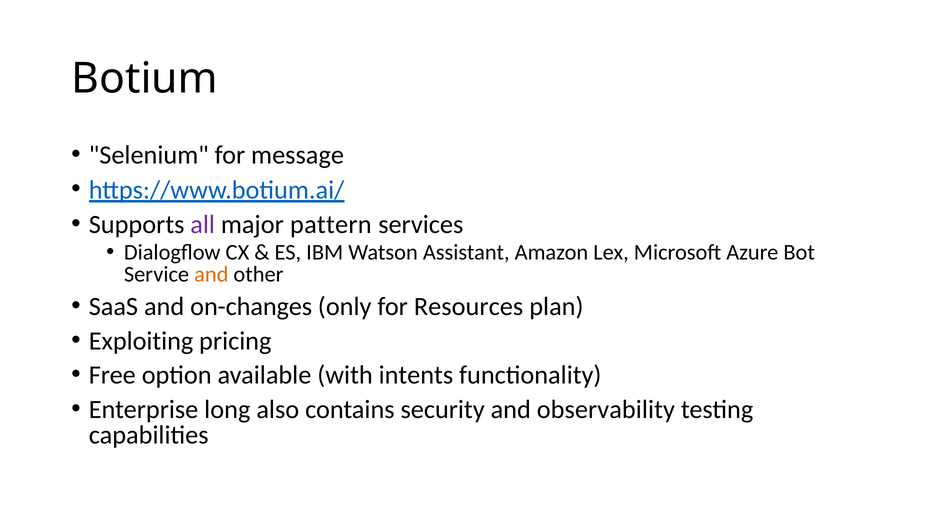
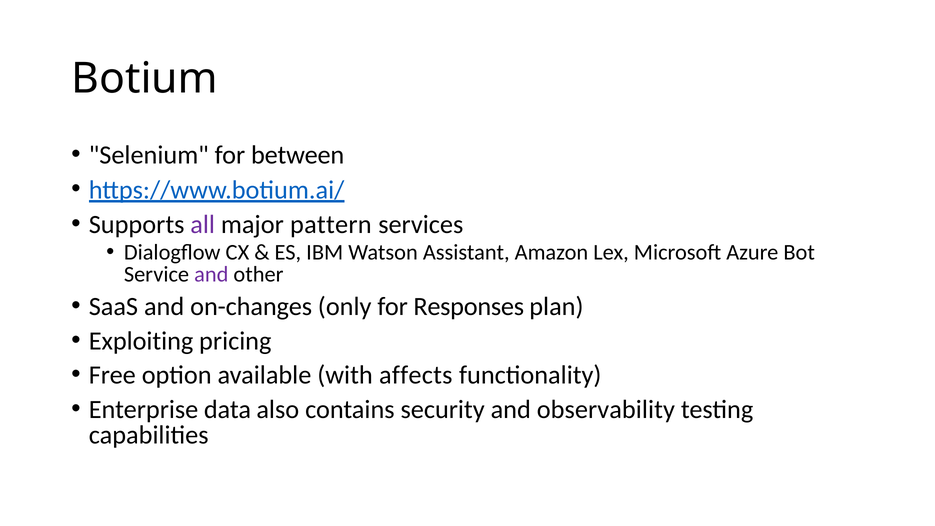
message: message -> between
and at (211, 274) colour: orange -> purple
Resources: Resources -> Responses
intents: intents -> affects
long: long -> data
